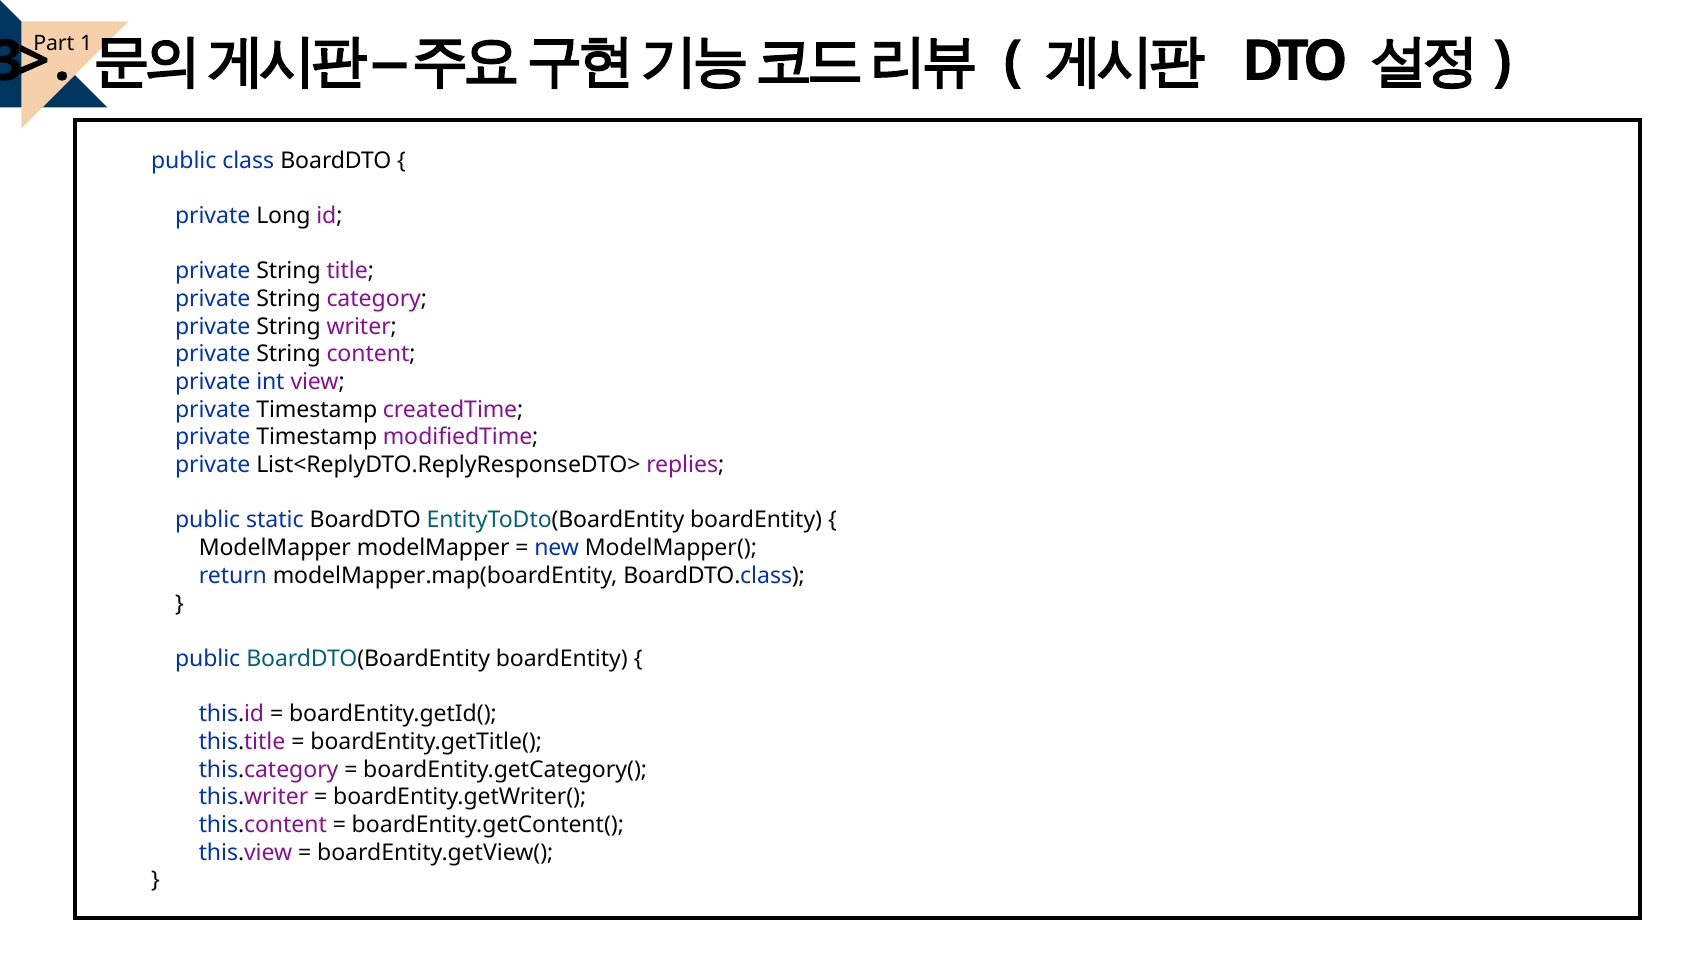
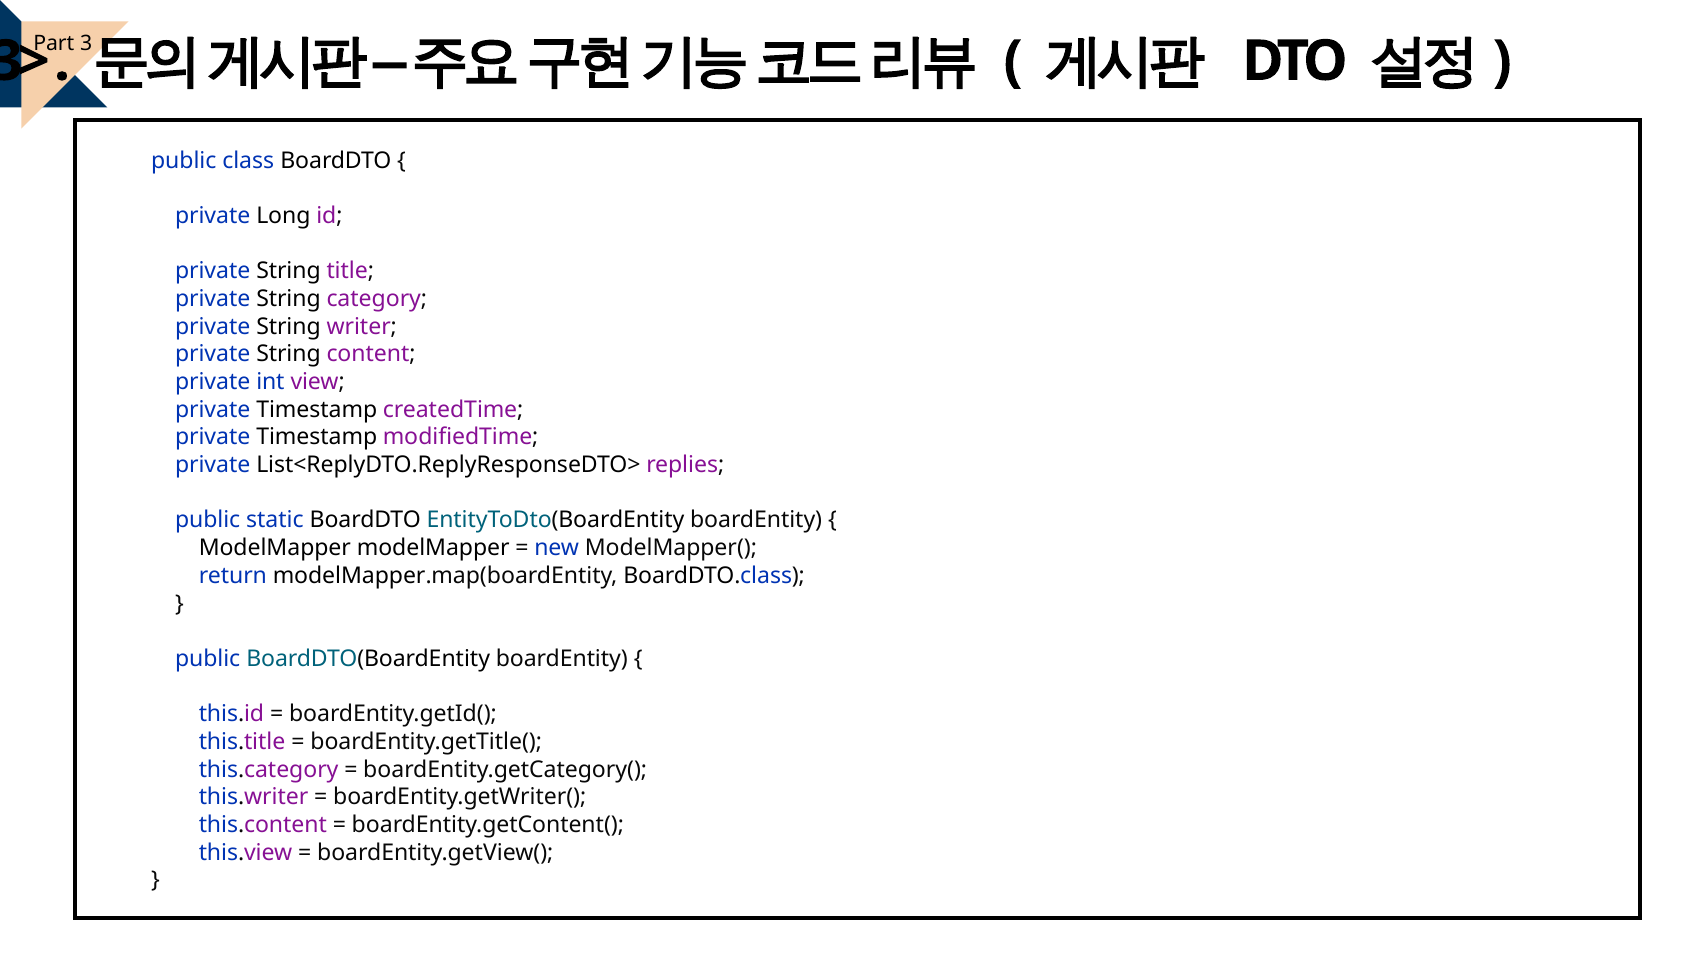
1: 1 -> 3
